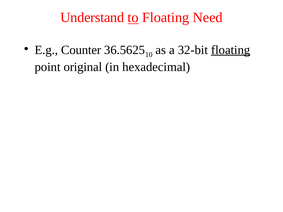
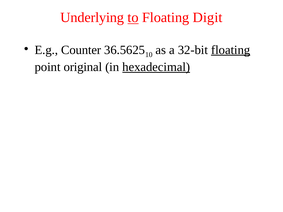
Understand: Understand -> Underlying
Need: Need -> Digit
hexadecimal underline: none -> present
